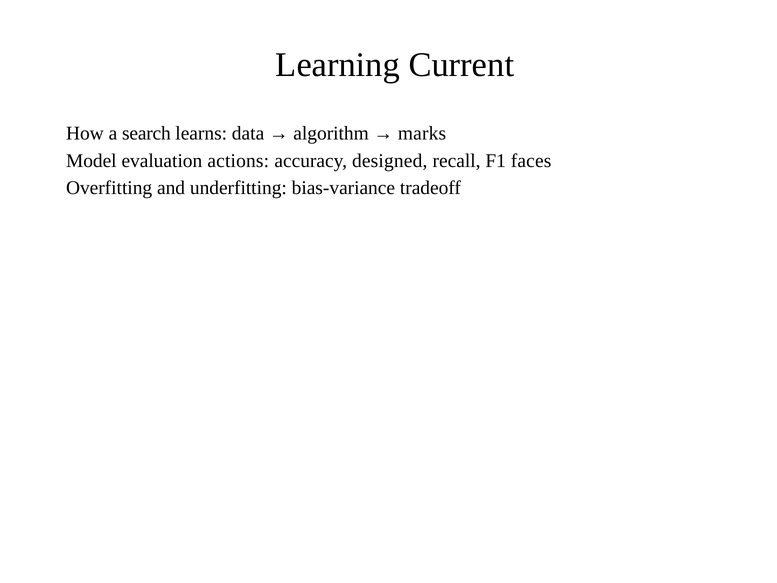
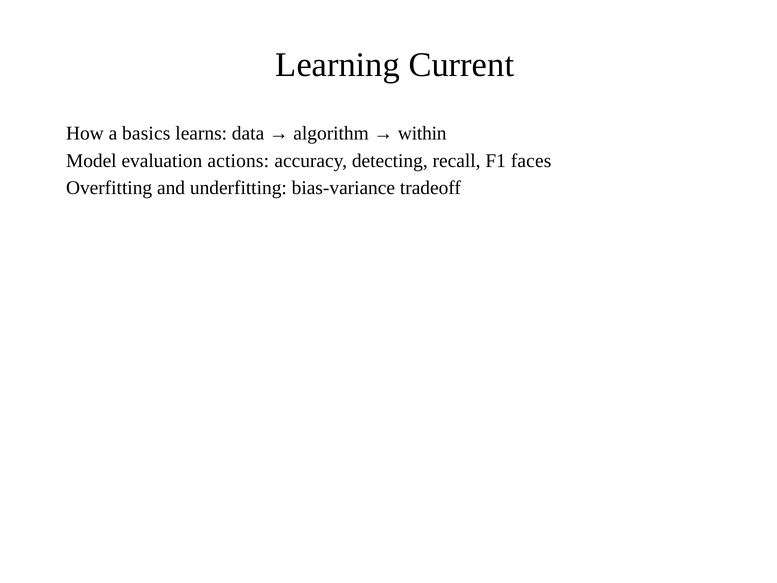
search: search -> basics
marks: marks -> within
designed: designed -> detecting
